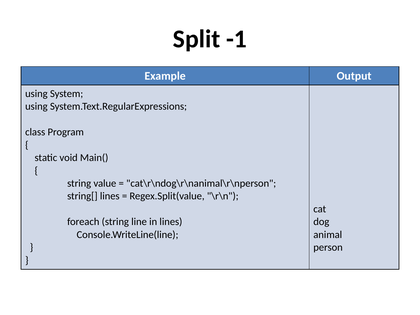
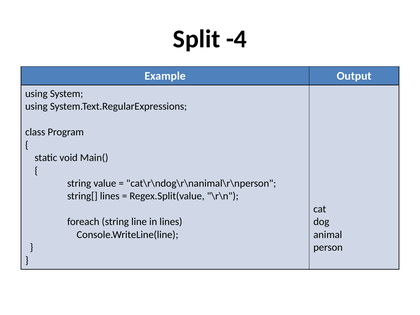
-1: -1 -> -4
